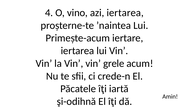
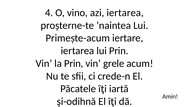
lui Vinʼ: Vinʼ -> Prin
la Vinʼ: Vinʼ -> Prin
